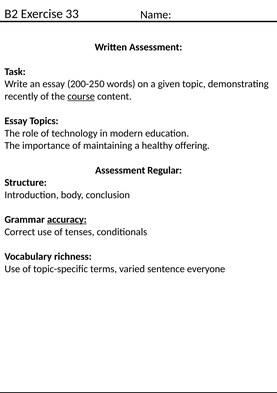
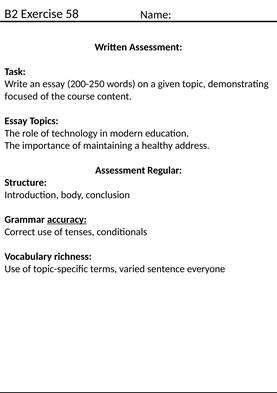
33: 33 -> 58
recently: recently -> focused
course underline: present -> none
offering: offering -> address
